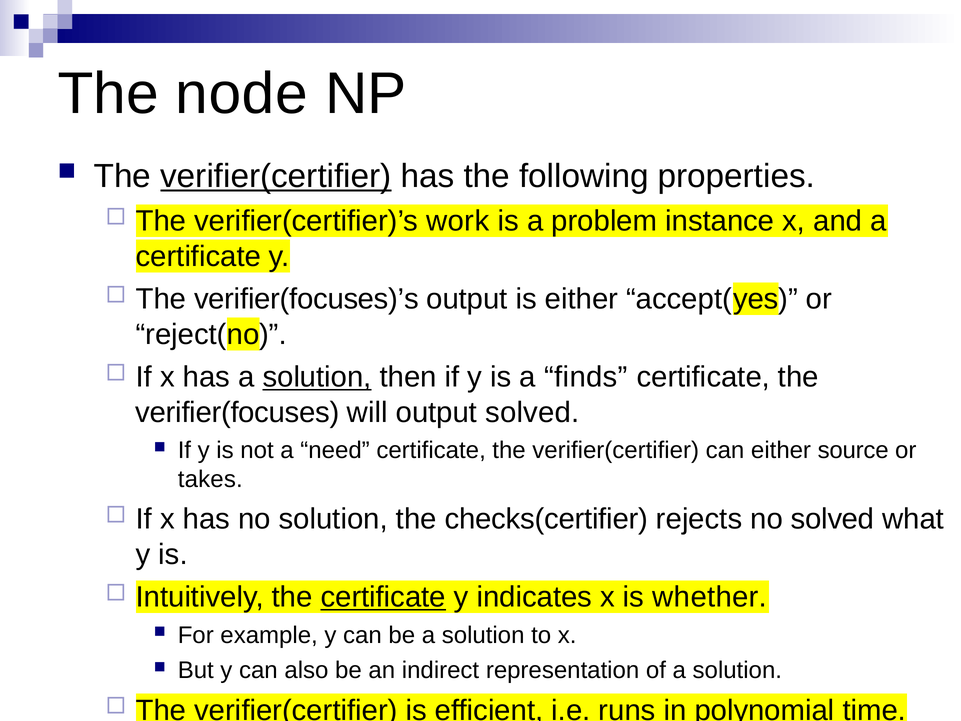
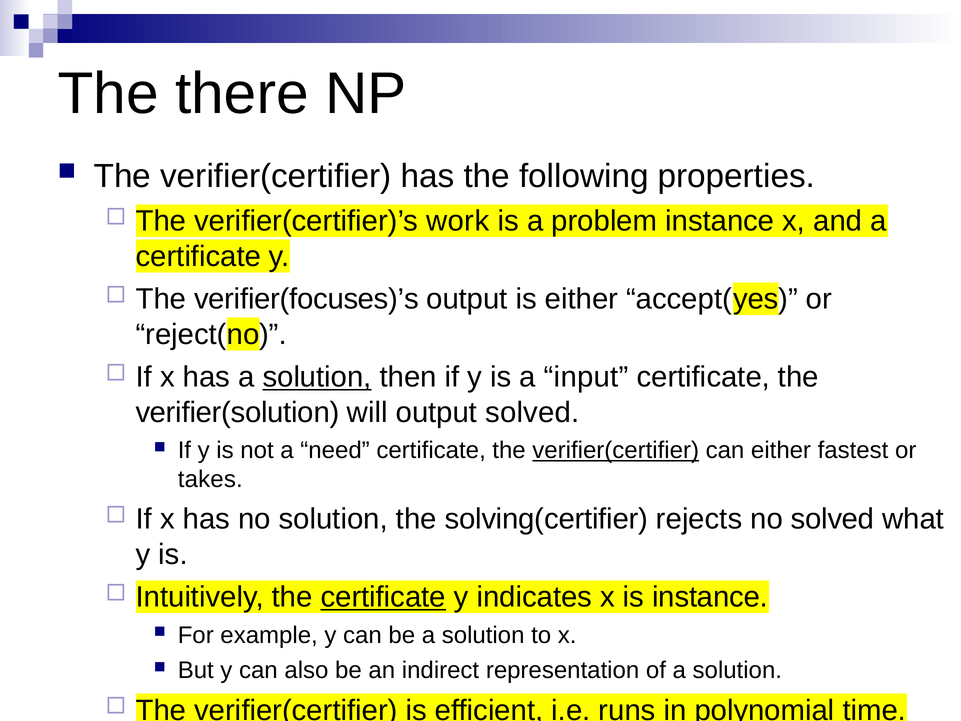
node: node -> there
verifier(certifier at (276, 176) underline: present -> none
finds: finds -> input
verifier(focuses: verifier(focuses -> verifier(solution
verifier(certifier at (616, 450) underline: none -> present
source: source -> fastest
checks(certifier: checks(certifier -> solving(certifier
is whether: whether -> instance
